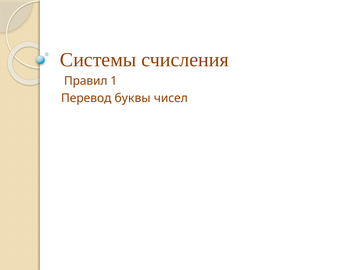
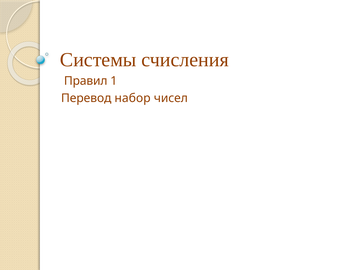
буквы: буквы -> набор
